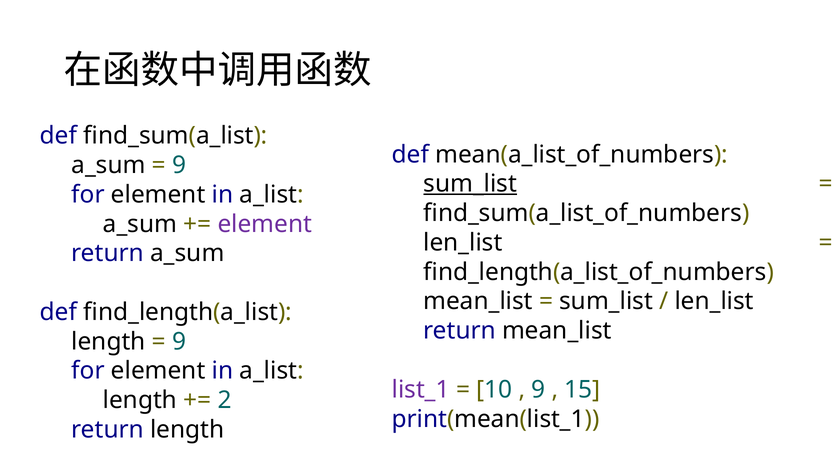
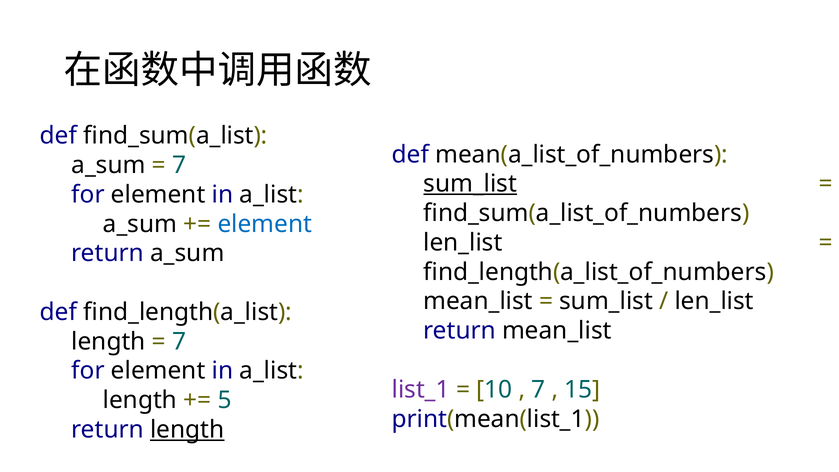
9 at (179, 165): 9 -> 7
element at (265, 224) colour: purple -> blue
9 at (179, 341): 9 -> 7
9 at (538, 390): 9 -> 7
2: 2 -> 5
length at (187, 430) underline: none -> present
